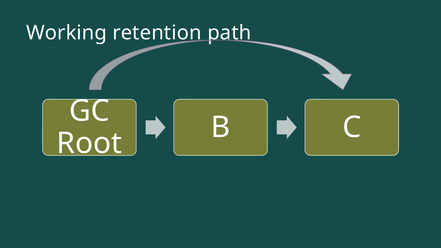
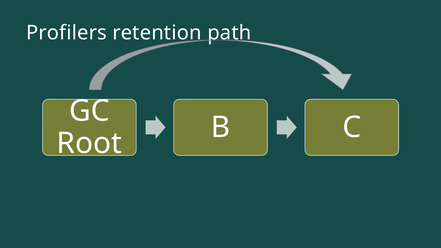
Working: Working -> Profilers
